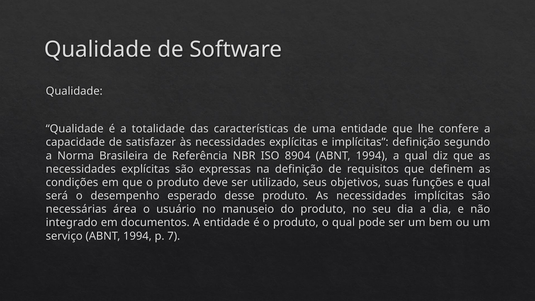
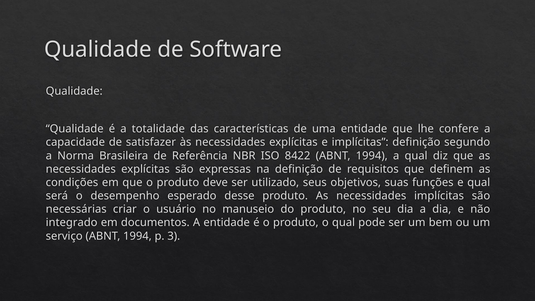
8904: 8904 -> 8422
área: área -> criar
7: 7 -> 3
